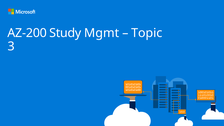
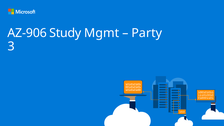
AZ-200: AZ-200 -> AZ-906
Topic: Topic -> Party
